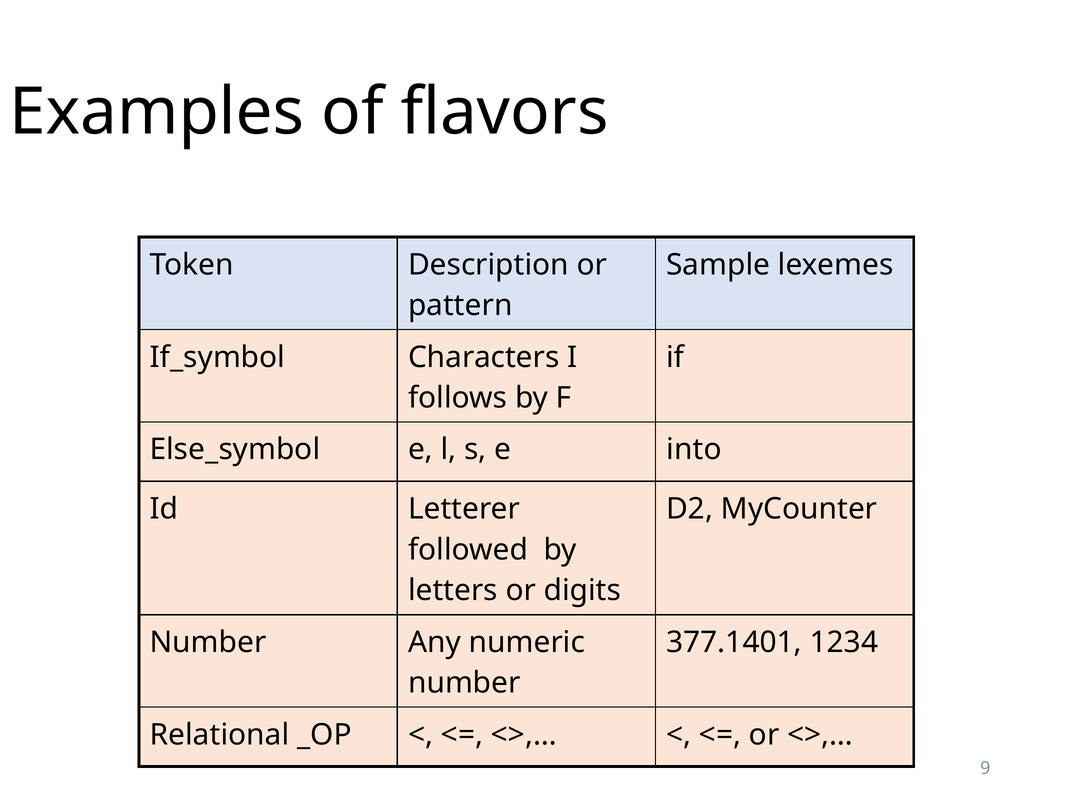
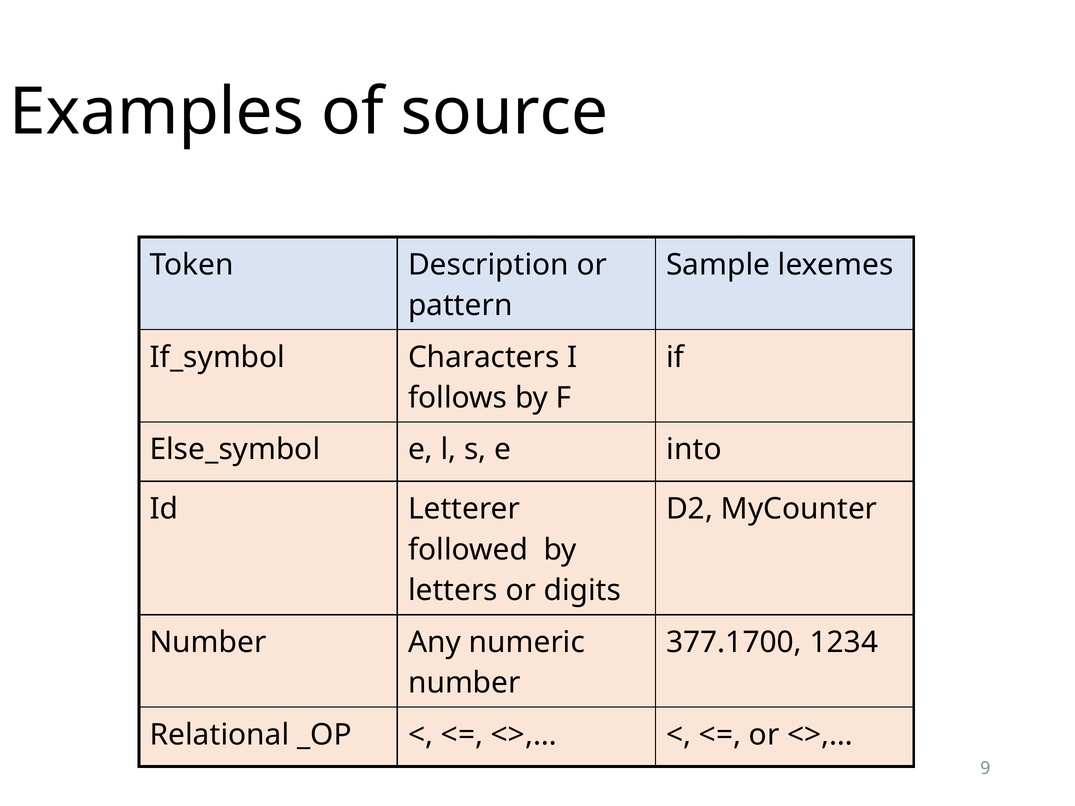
flavors: flavors -> source
377.1401: 377.1401 -> 377.1700
